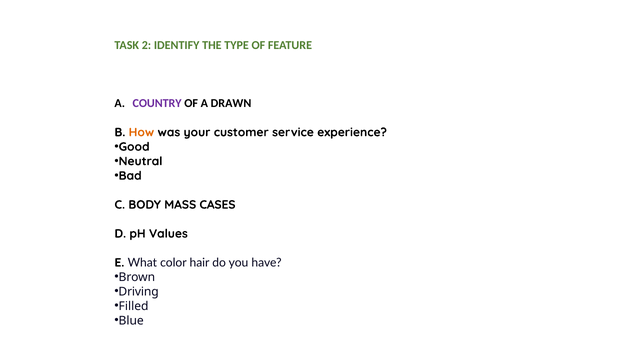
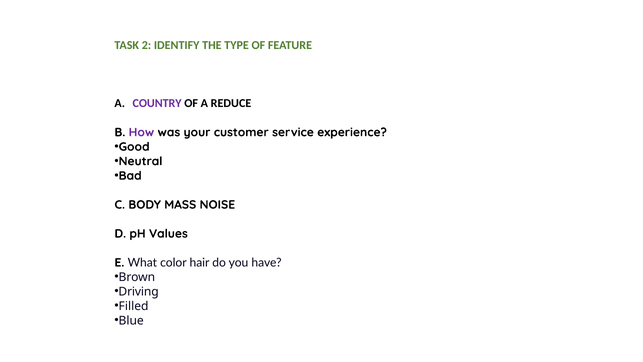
DRAWN: DRAWN -> REDUCE
How colour: orange -> purple
CASES: CASES -> NOISE
